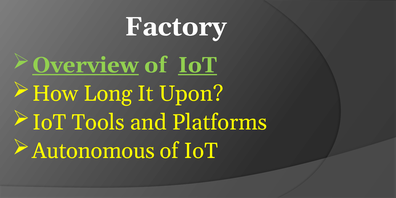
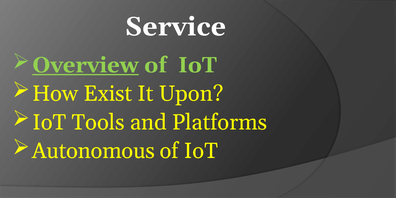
Factory: Factory -> Service
IoT at (197, 65) underline: present -> none
Long: Long -> Exist
